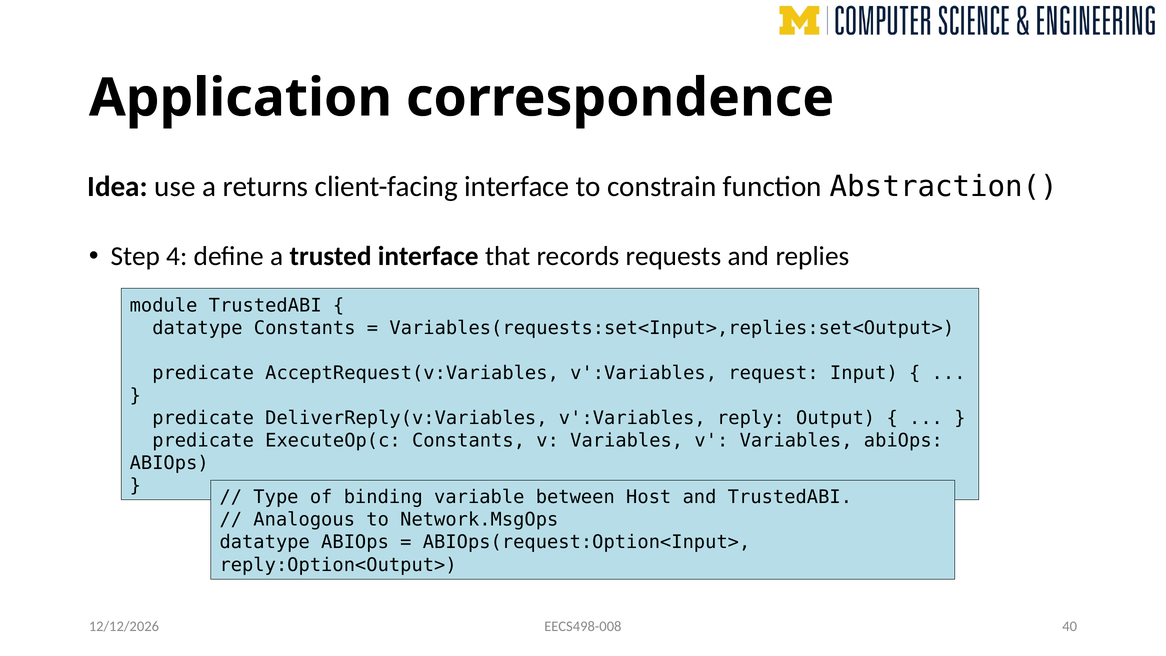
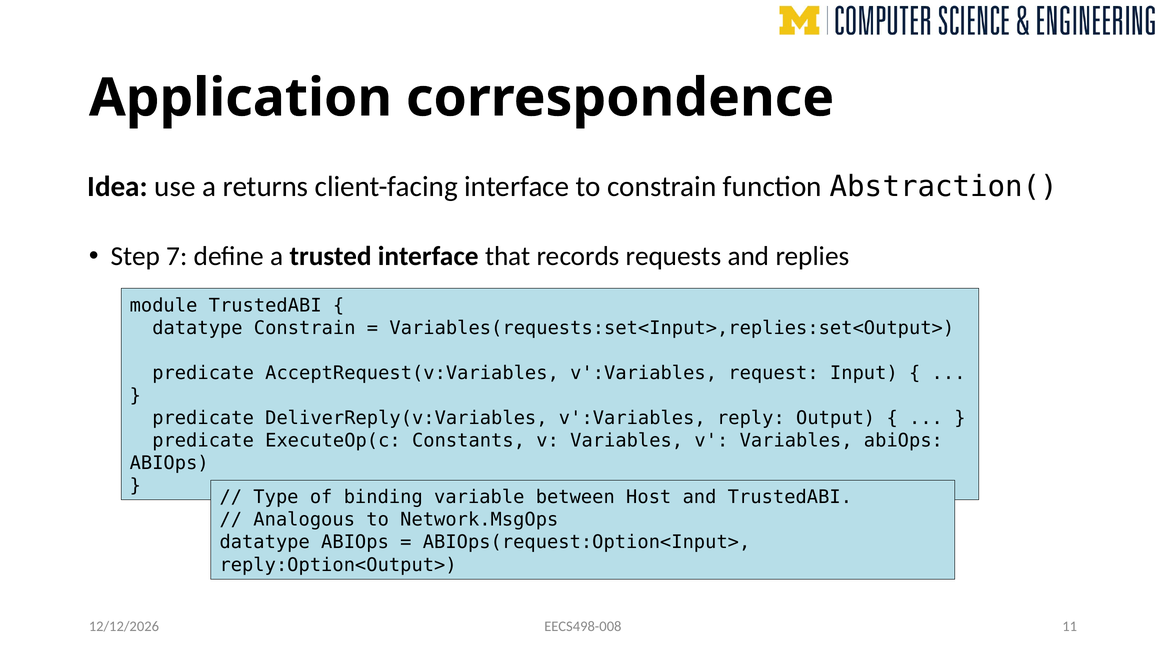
4: 4 -> 7
datatype Constants: Constants -> Constrain
40: 40 -> 11
